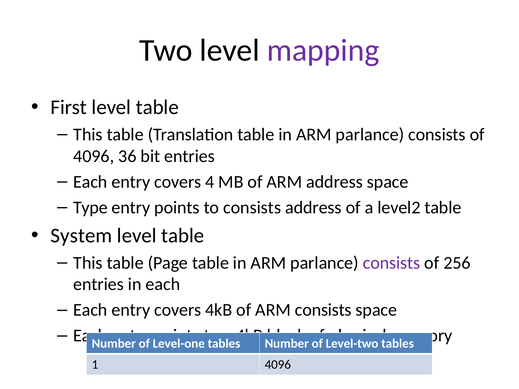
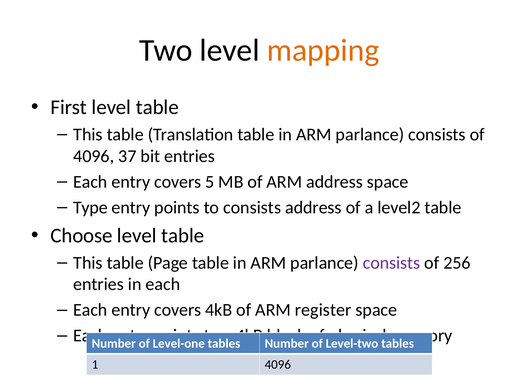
mapping colour: purple -> orange
36: 36 -> 37
4: 4 -> 5
System: System -> Choose
ARM consists: consists -> register
